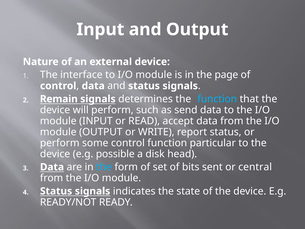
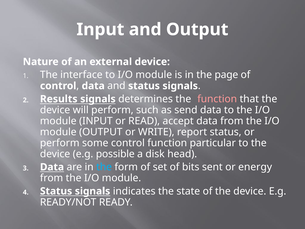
Remain: Remain -> Results
function at (217, 99) colour: light blue -> pink
central: central -> energy
